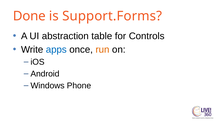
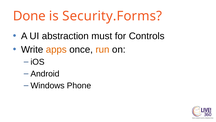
Support.Forms: Support.Forms -> Security.Forms
table: table -> must
apps colour: blue -> orange
